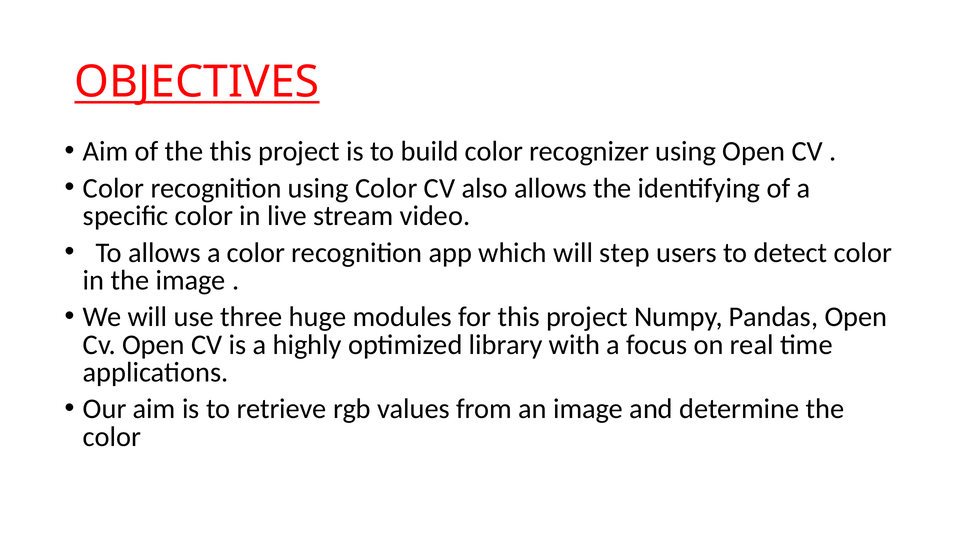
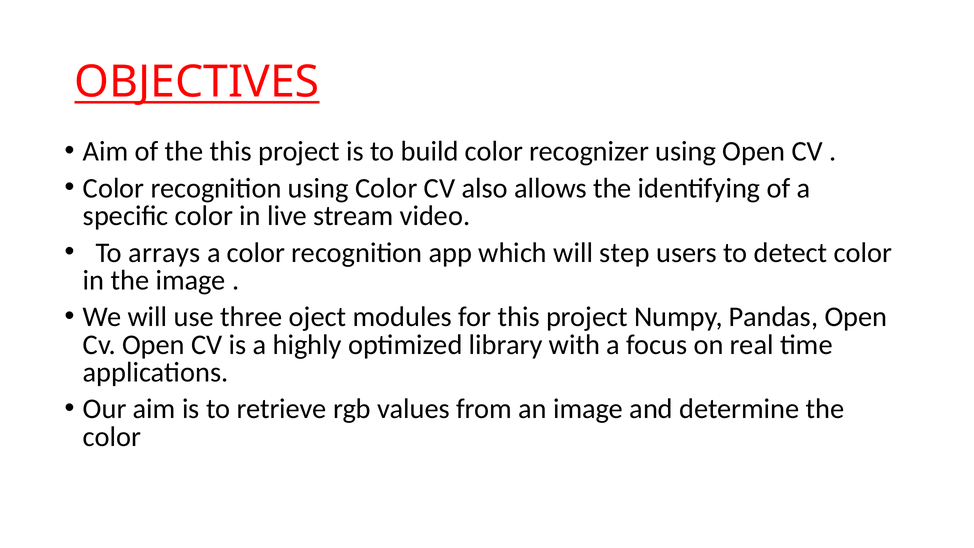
To allows: allows -> arrays
huge: huge -> oject
